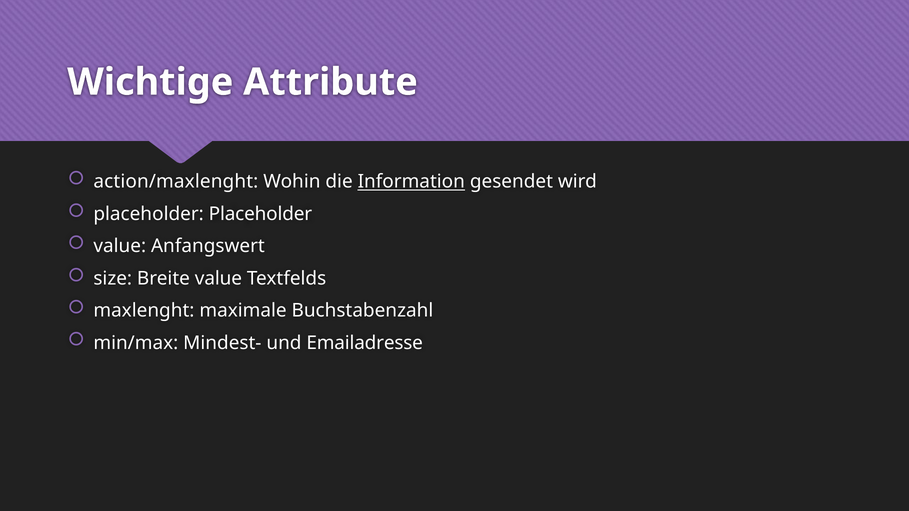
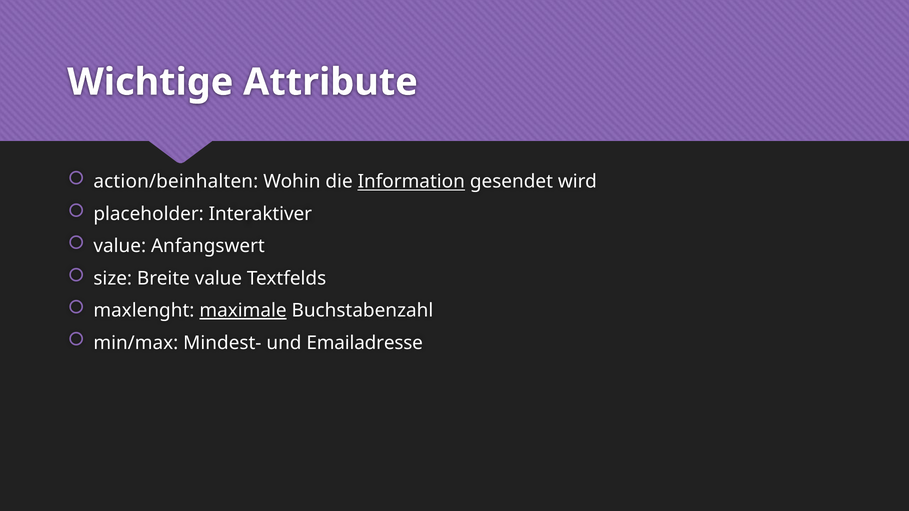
action/maxlenght: action/maxlenght -> action/beinhalten
placeholder Placeholder: Placeholder -> Interaktiver
maximale underline: none -> present
